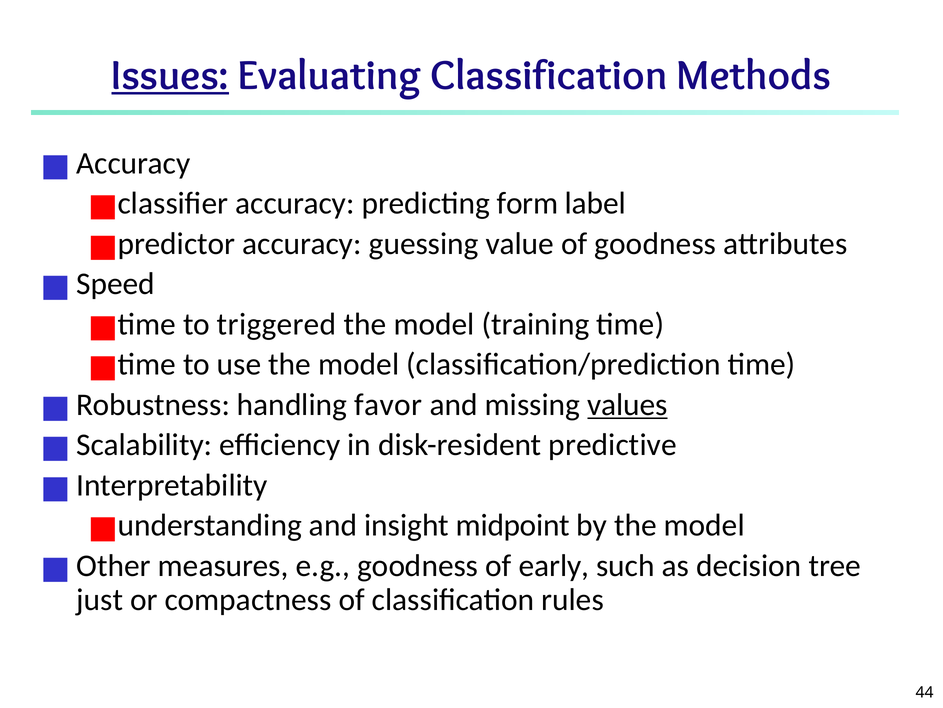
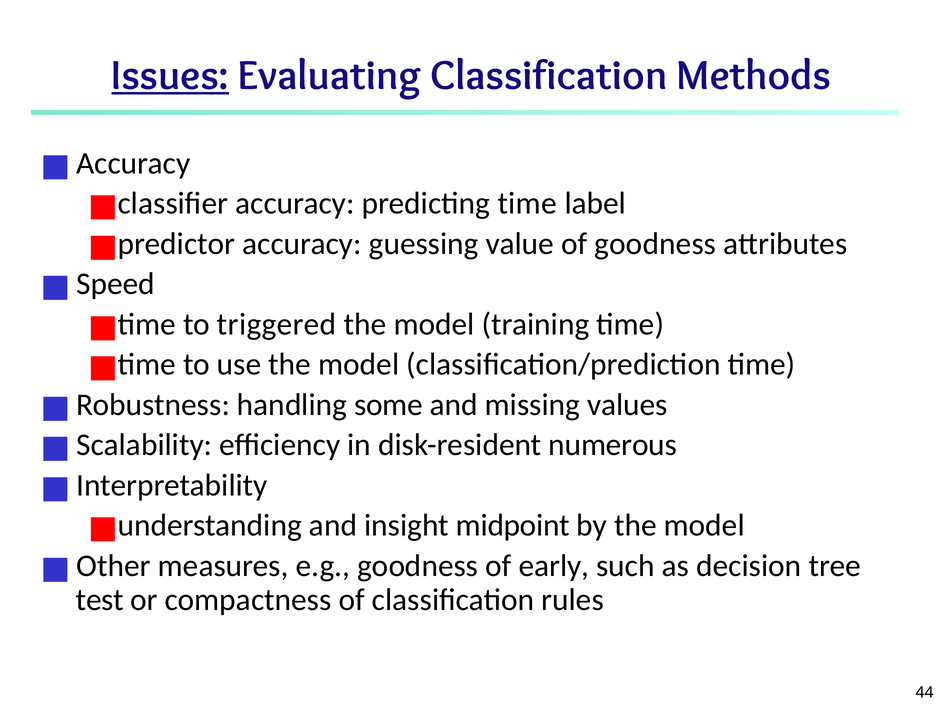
predicting form: form -> time
favor: favor -> some
values underline: present -> none
predictive: predictive -> numerous
just: just -> test
